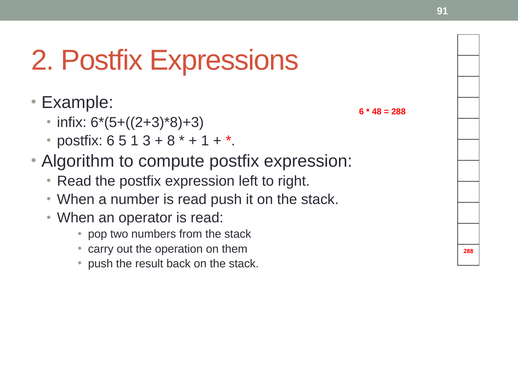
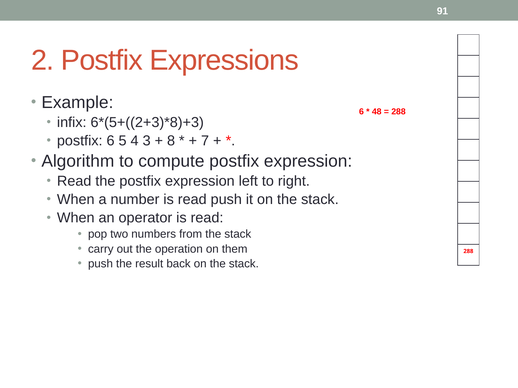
5 1: 1 -> 4
1 at (205, 141): 1 -> 7
